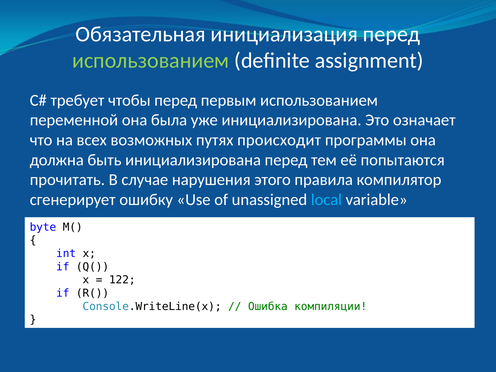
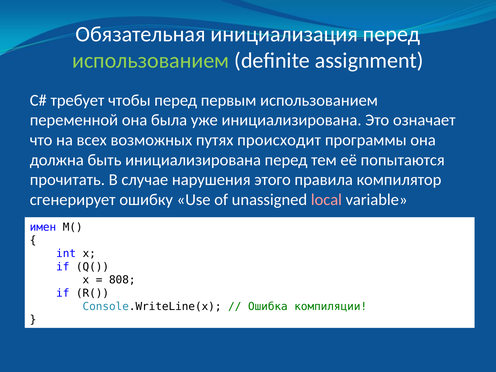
local colour: light blue -> pink
byte: byte -> имен
122: 122 -> 808
